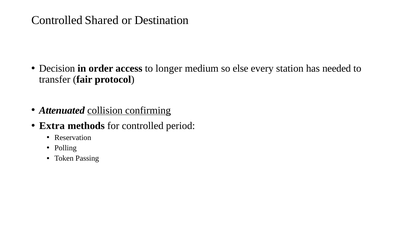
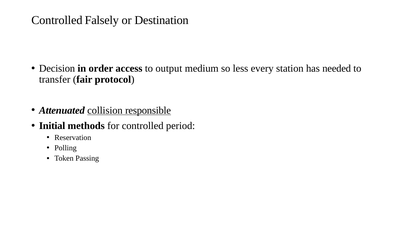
Shared: Shared -> Falsely
longer: longer -> output
else: else -> less
confirming: confirming -> responsible
Extra: Extra -> Initial
